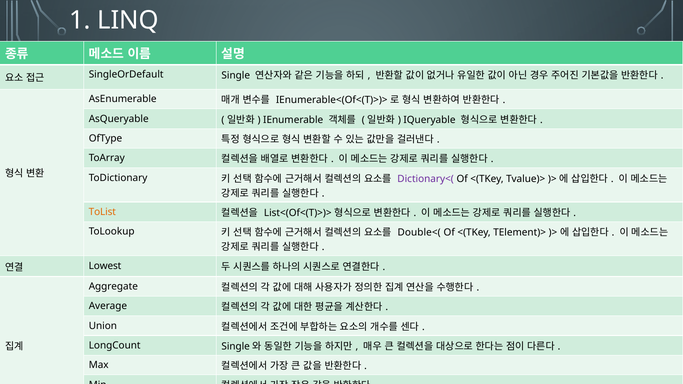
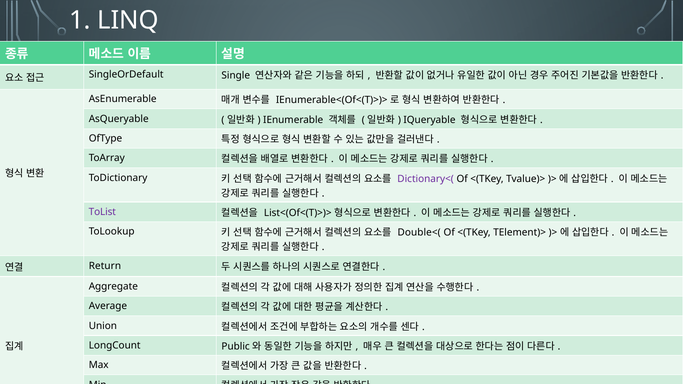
ToList colour: orange -> purple
Lowest: Lowest -> Return
LongCount Single: Single -> Public
